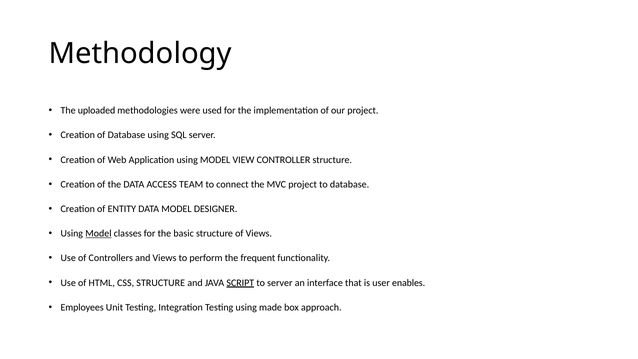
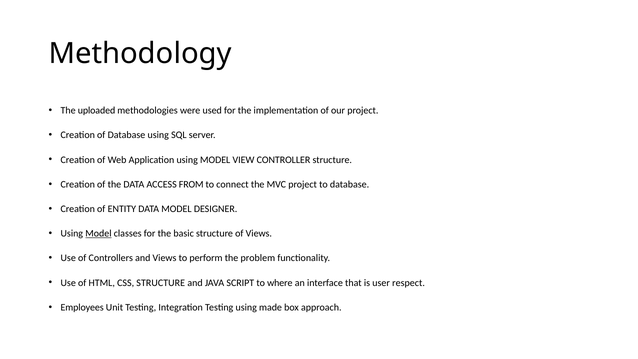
TEAM: TEAM -> FROM
frequent: frequent -> problem
SCRIPT underline: present -> none
to server: server -> where
enables: enables -> respect
